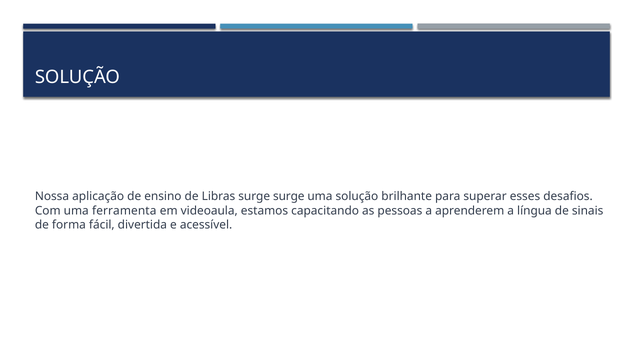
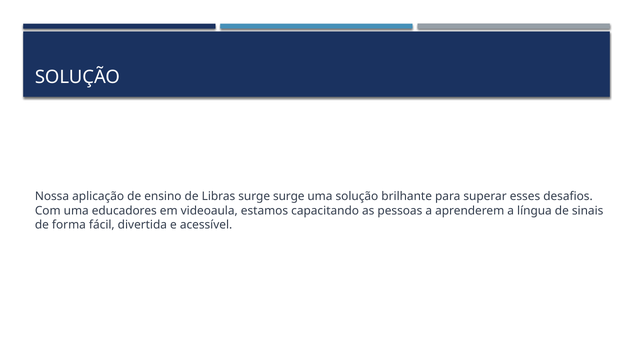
ferramenta: ferramenta -> educadores
